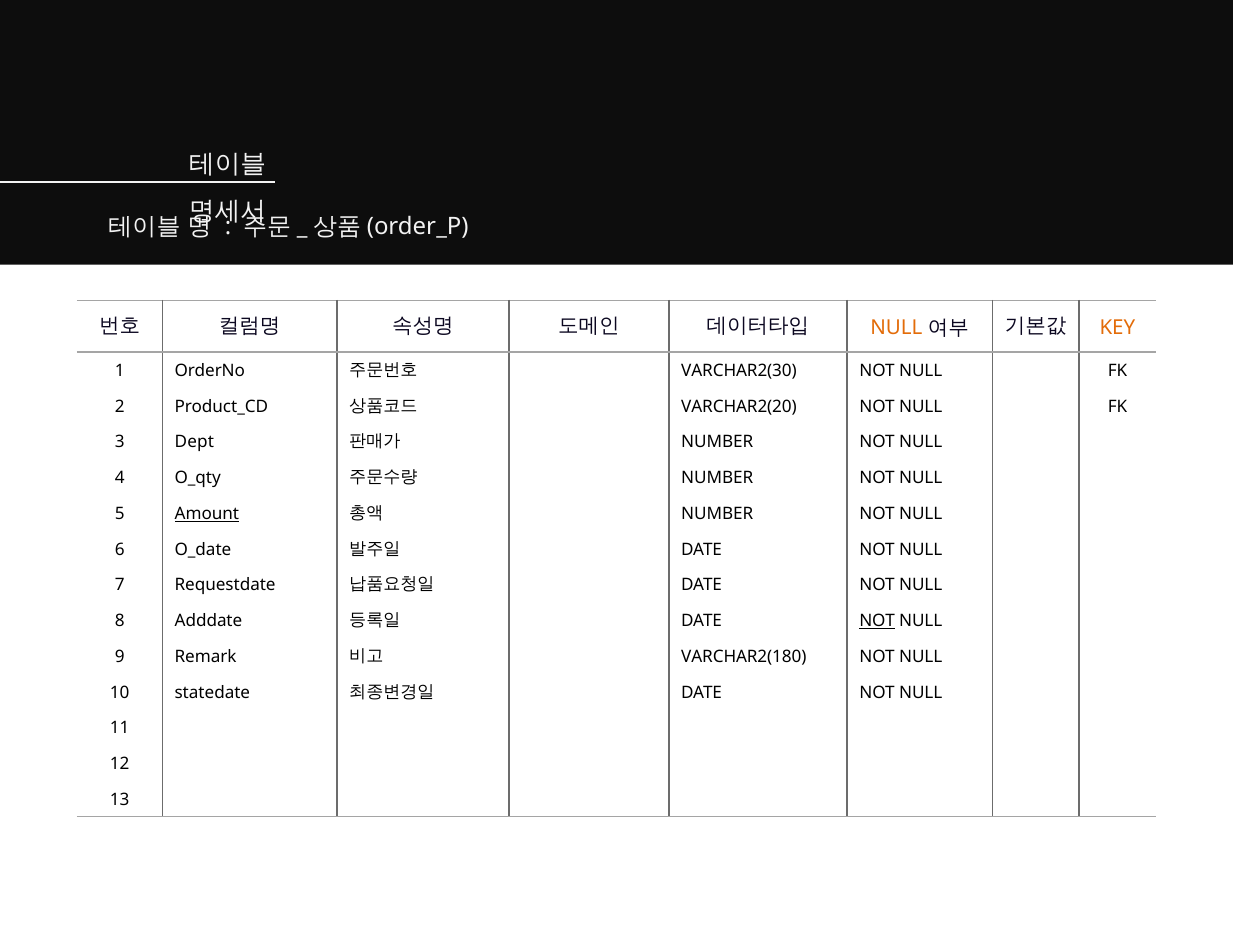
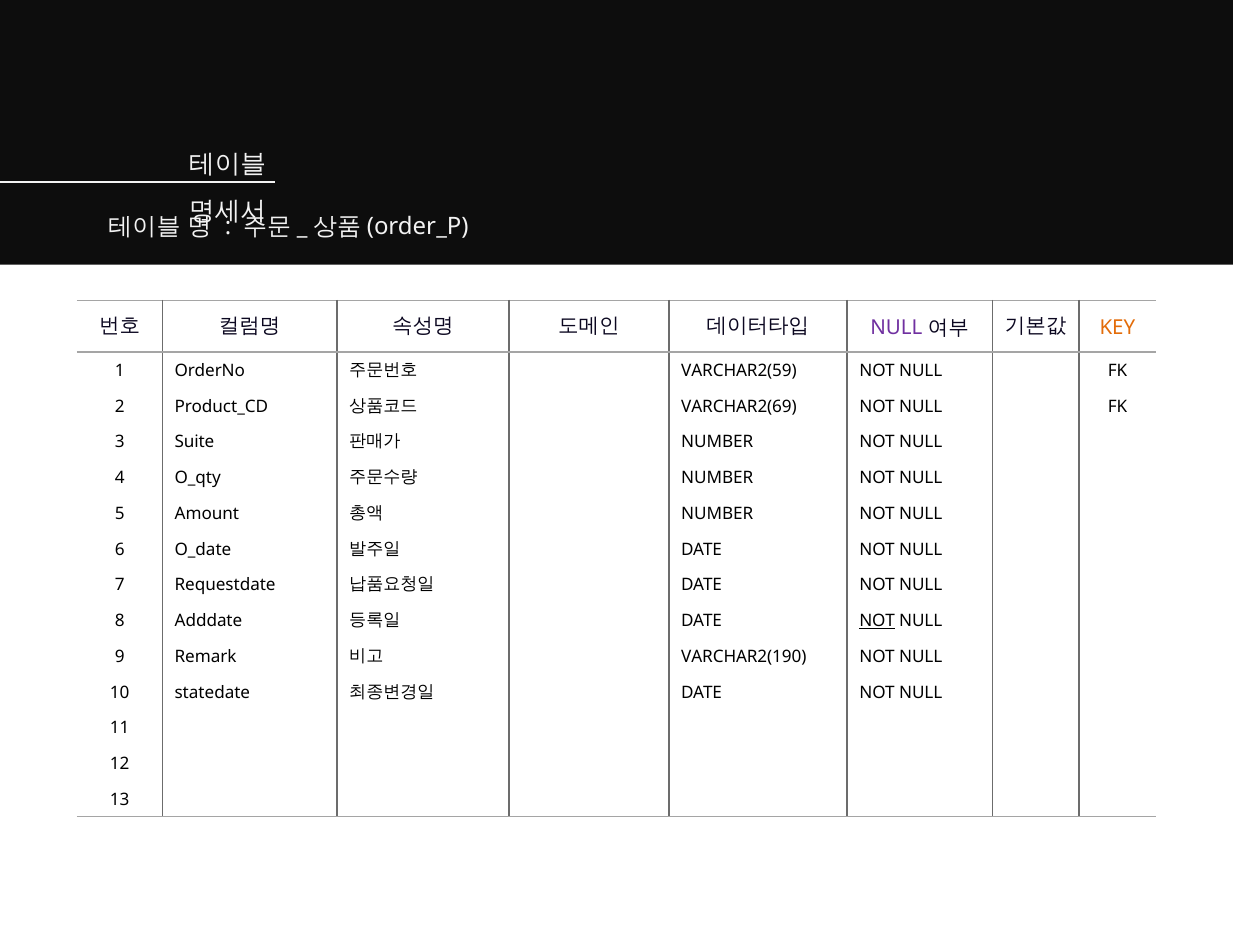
NULL at (896, 327) colour: orange -> purple
VARCHAR2(30: VARCHAR2(30 -> VARCHAR2(59
VARCHAR2(20: VARCHAR2(20 -> VARCHAR2(69
Dept: Dept -> Suite
Amount underline: present -> none
VARCHAR2(180: VARCHAR2(180 -> VARCHAR2(190
